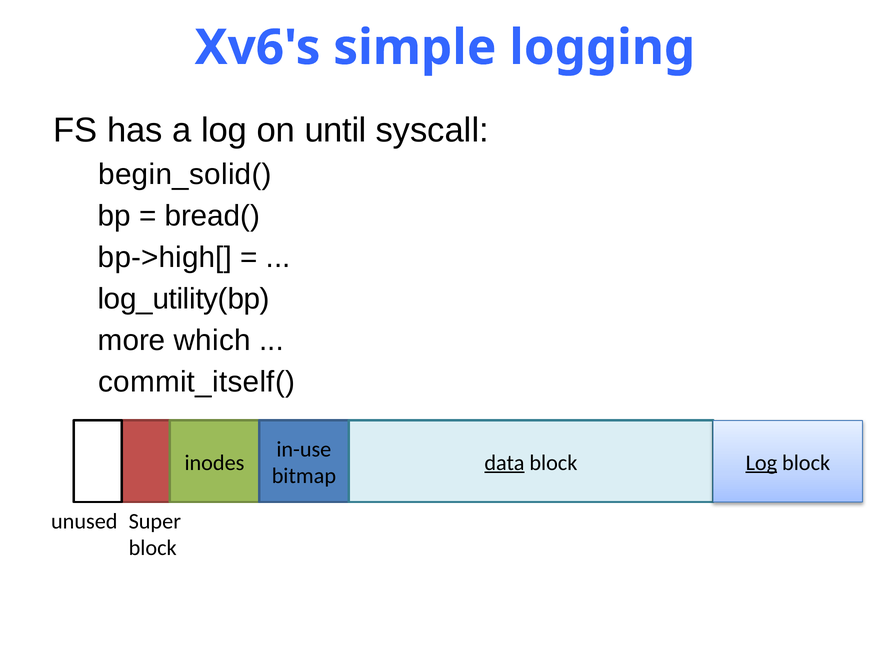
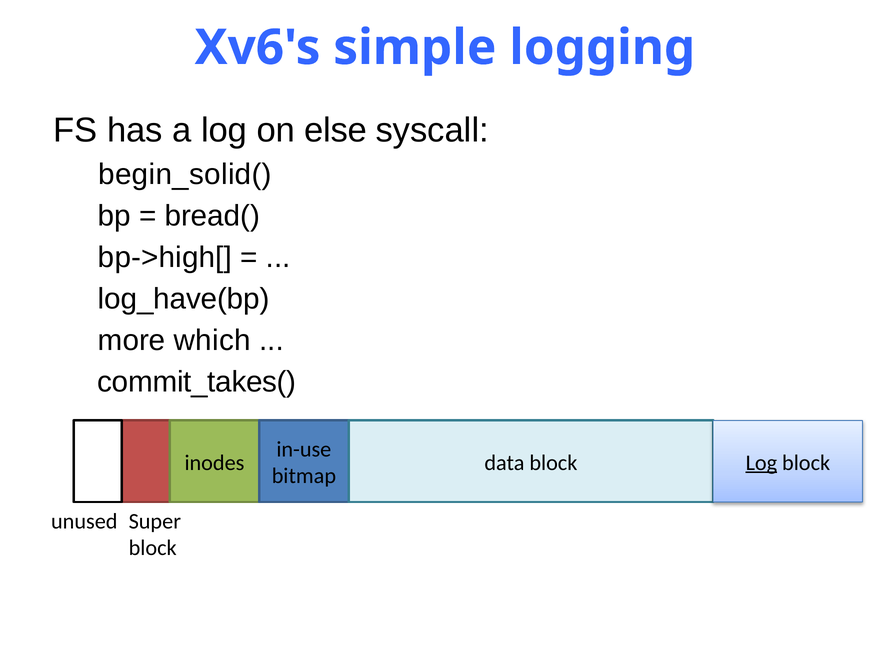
until: until -> else
log_utility(bp: log_utility(bp -> log_have(bp
commit_itself(: commit_itself( -> commit_takes(
data underline: present -> none
